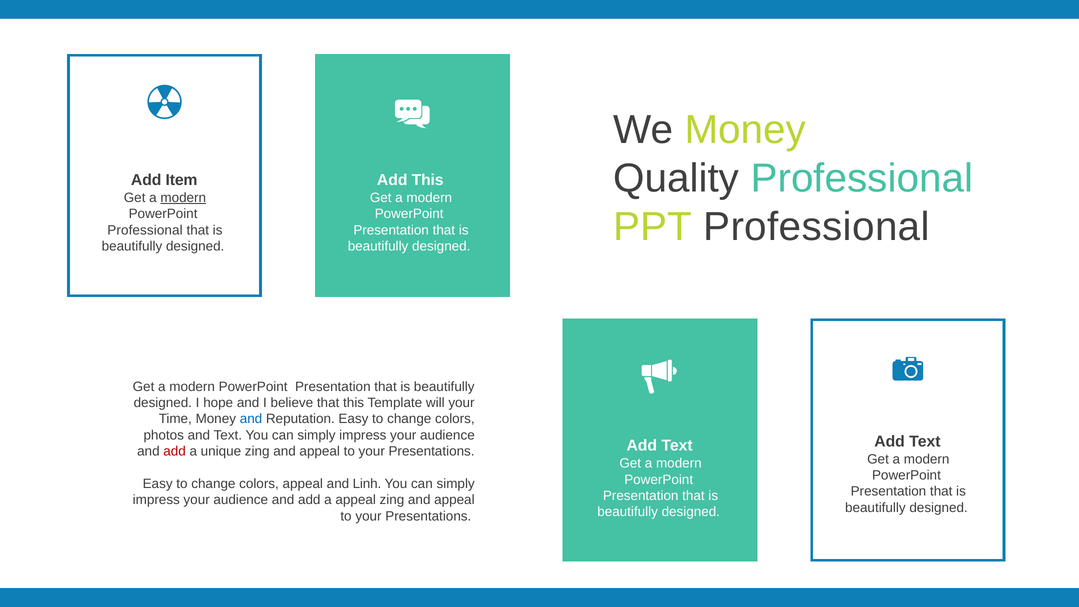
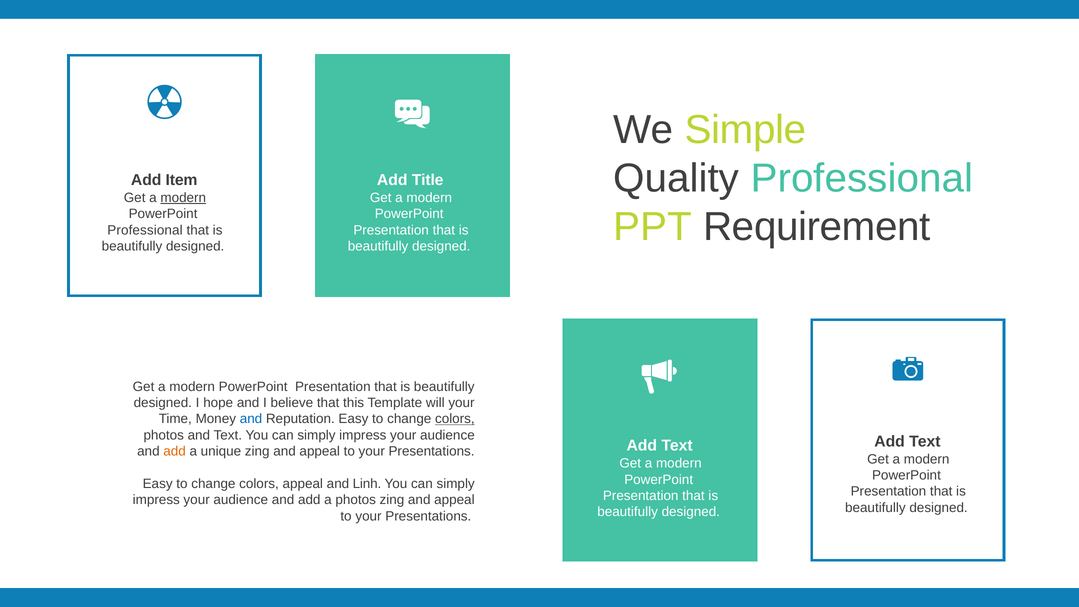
We Money: Money -> Simple
Add This: This -> Title
PPT Professional: Professional -> Requirement
colors at (455, 419) underline: none -> present
add at (175, 451) colour: red -> orange
a appeal: appeal -> photos
